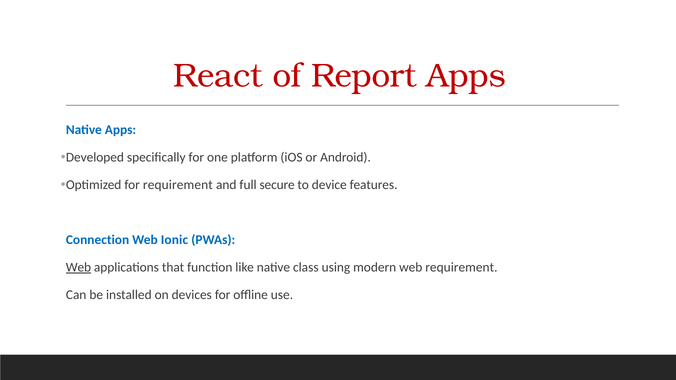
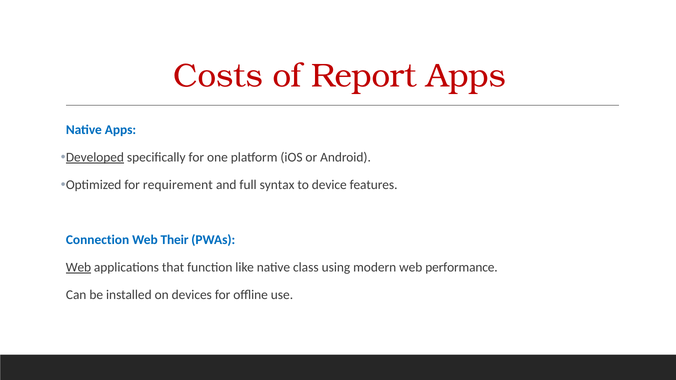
React: React -> Costs
Developed underline: none -> present
secure: secure -> syntax
Ionic: Ionic -> Their
web requirement: requirement -> performance
